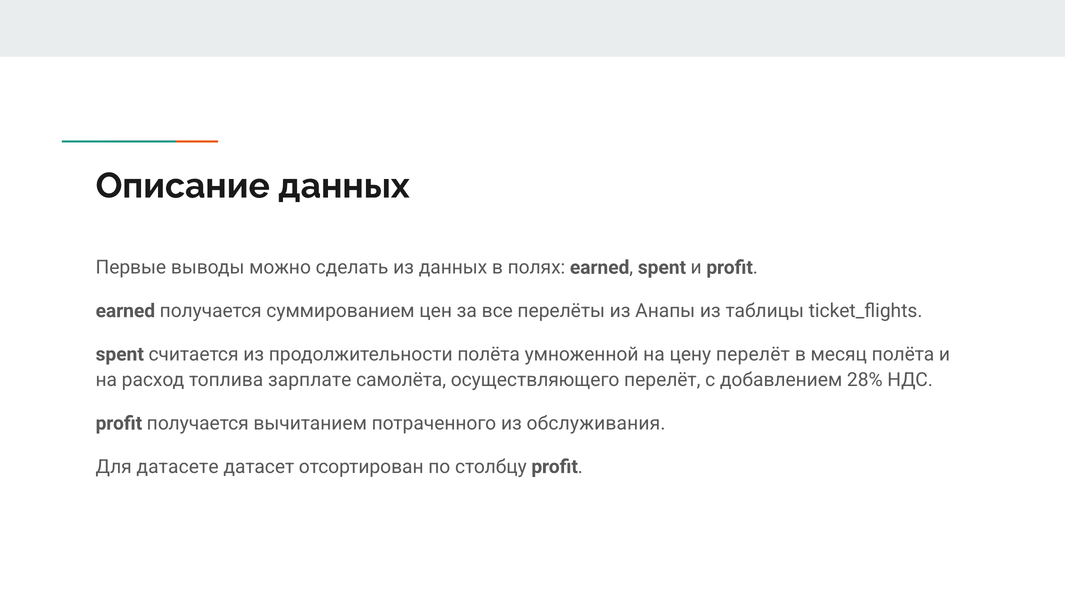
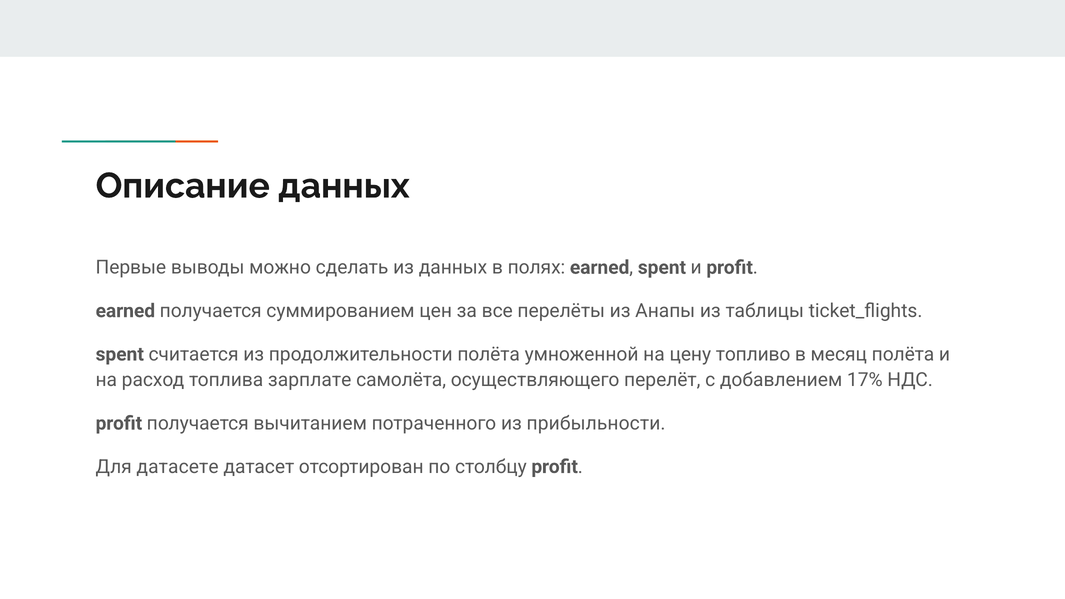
цену перелёт: перелёт -> топливо
28%: 28% -> 17%
обслуживания: обслуживания -> прибыльности
